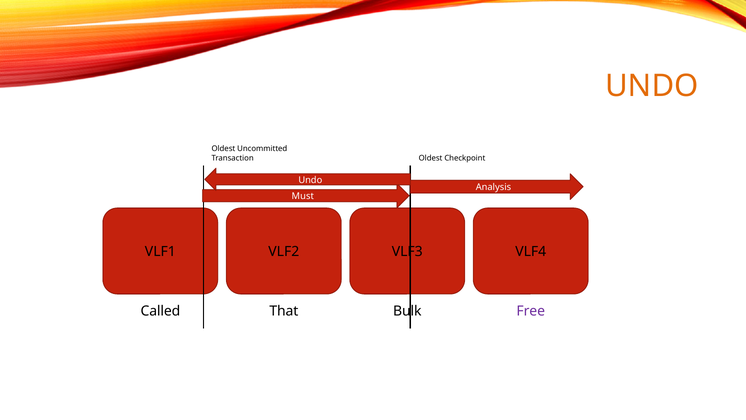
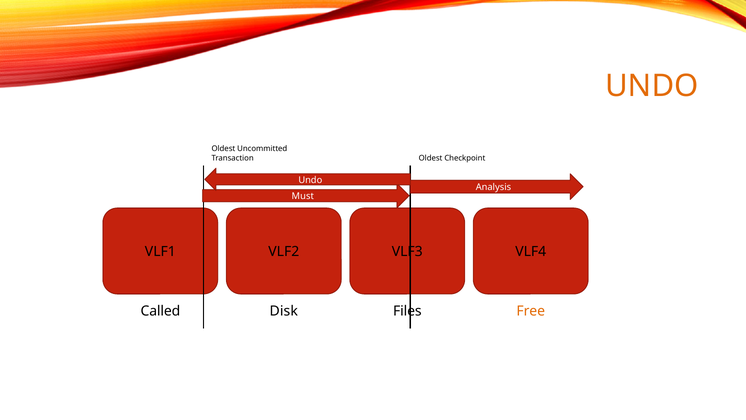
That: That -> Disk
Bulk: Bulk -> Files
Free colour: purple -> orange
